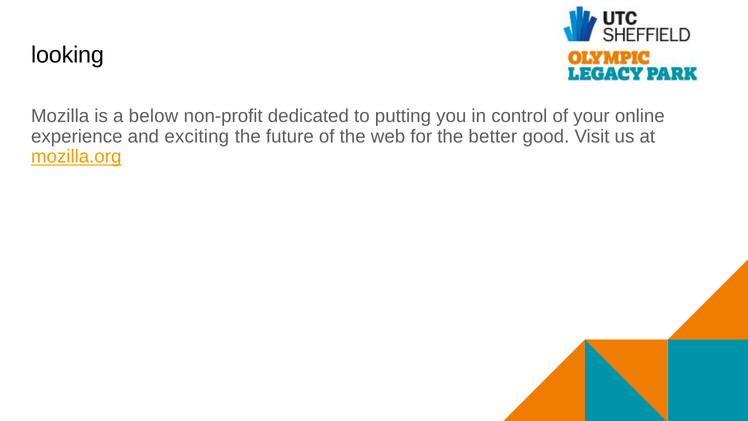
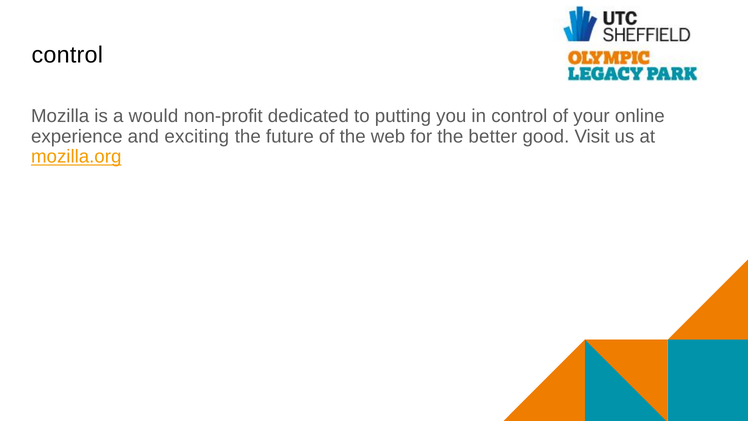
looking at (68, 55): looking -> control
below: below -> would
